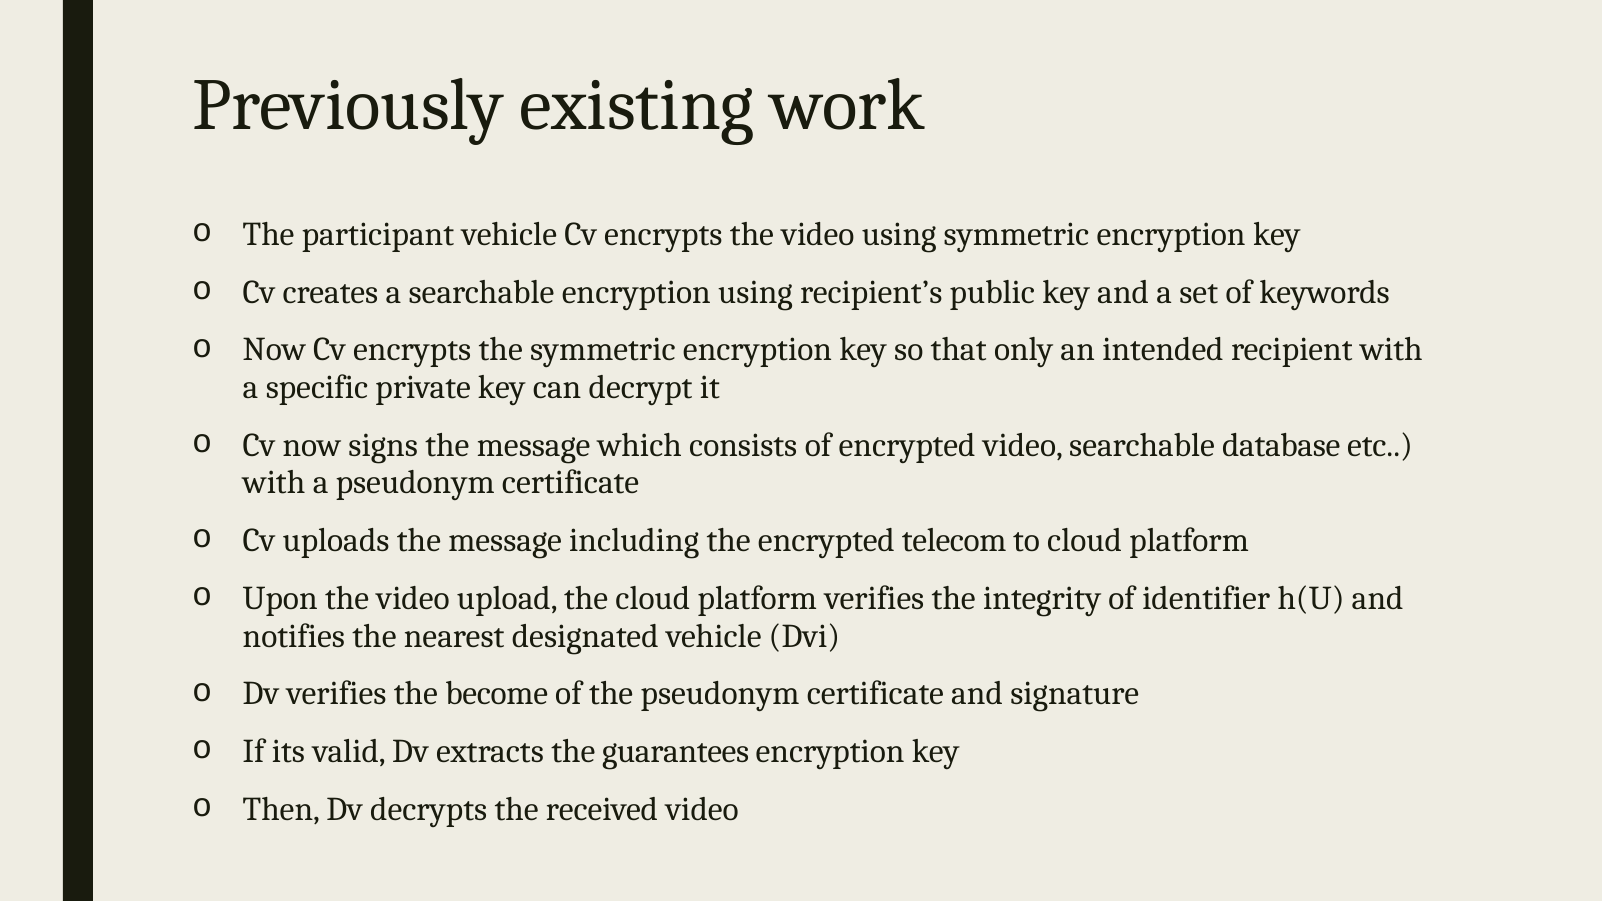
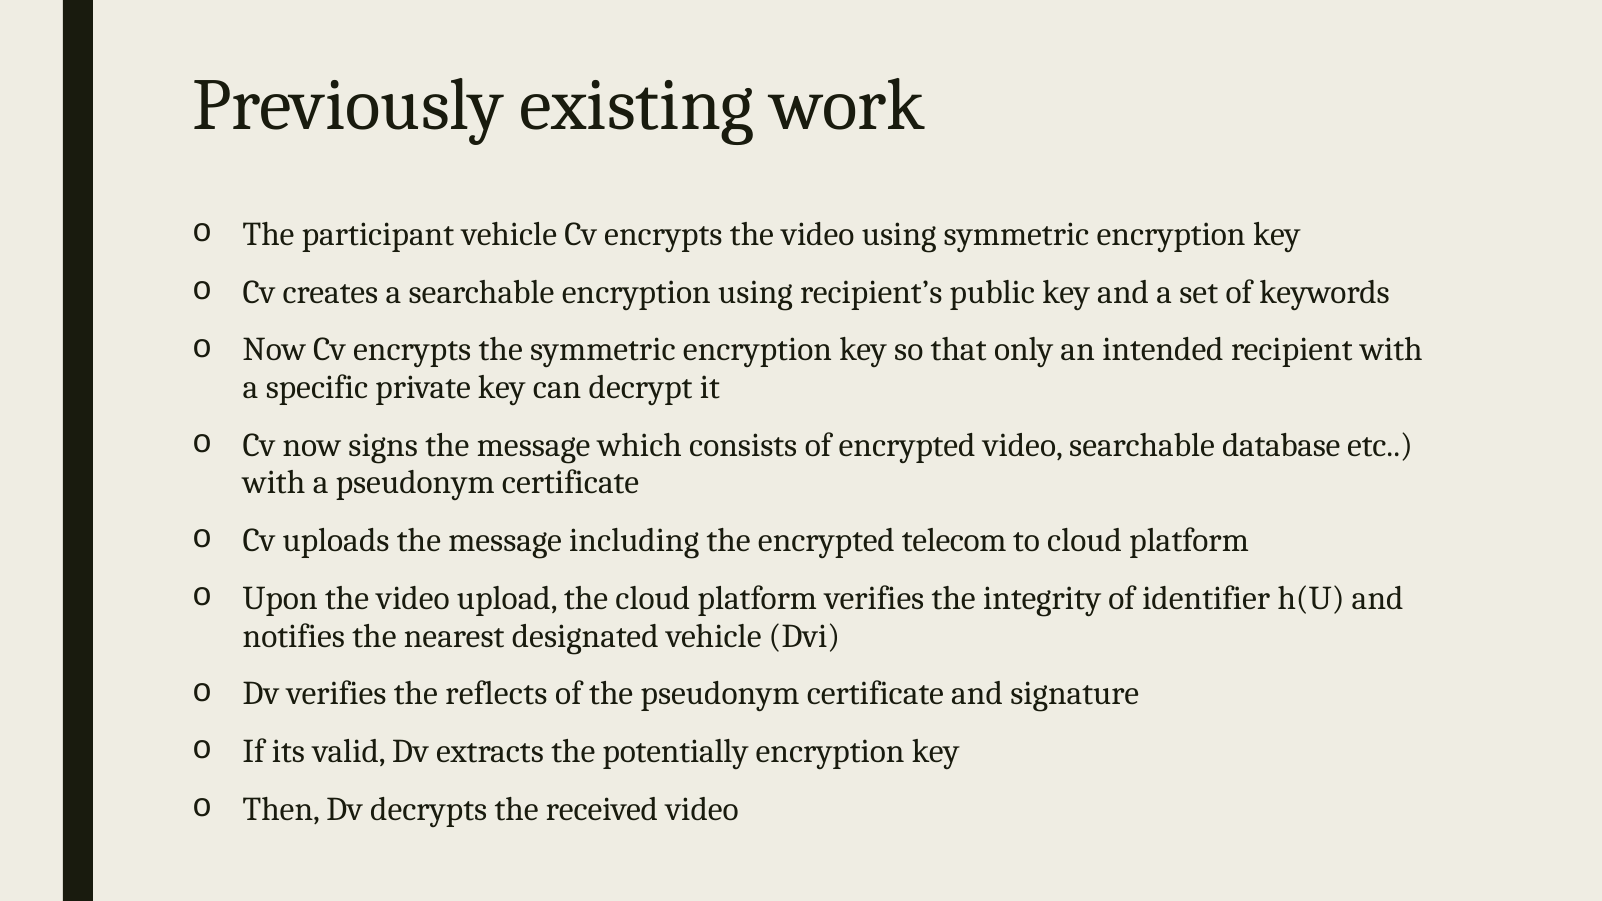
become: become -> reflects
guarantees: guarantees -> potentially
